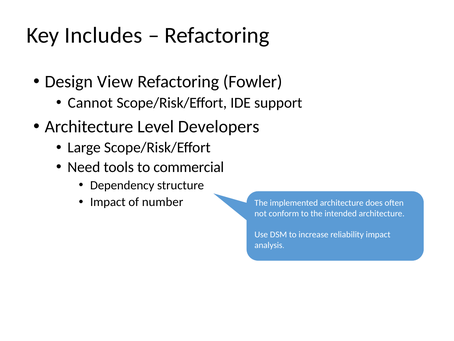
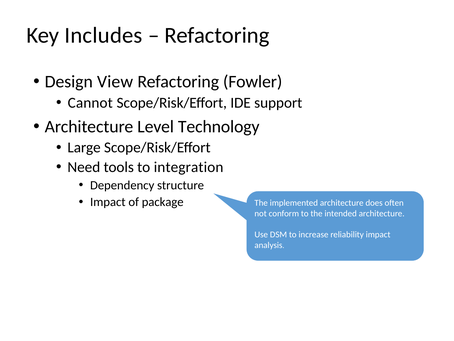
Developers: Developers -> Technology
commercial: commercial -> integration
number: number -> package
